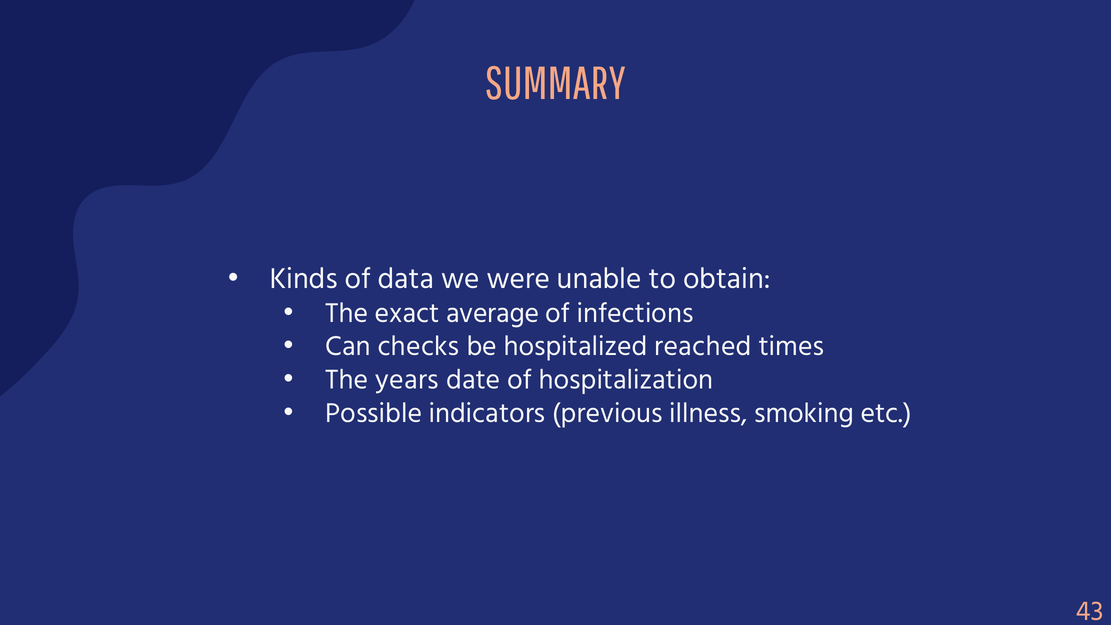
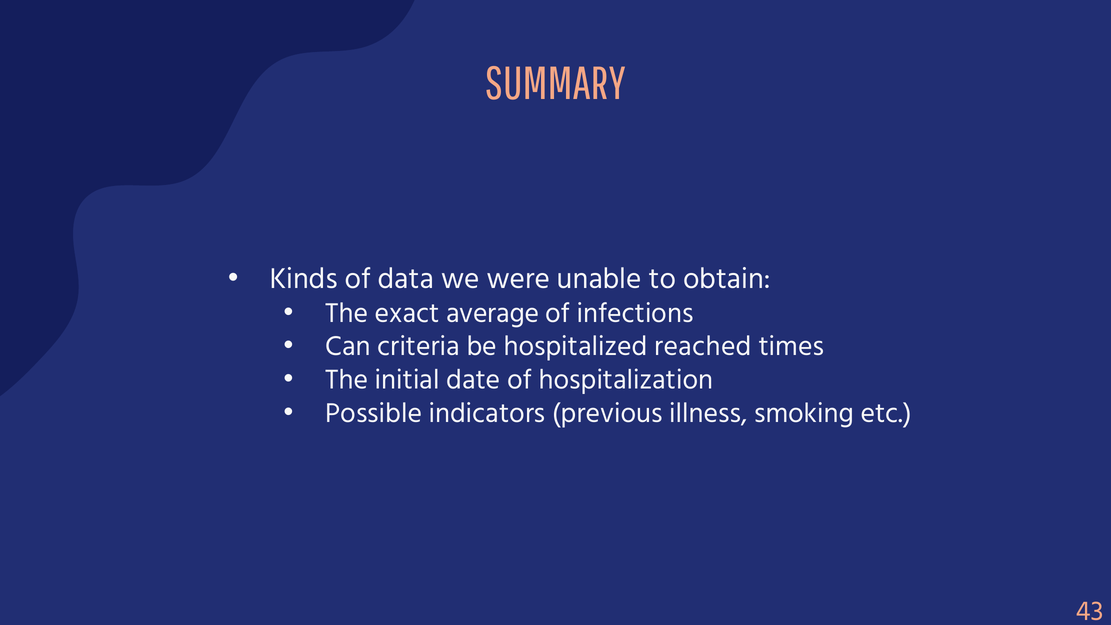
checks: checks -> criteria
years: years -> initial
